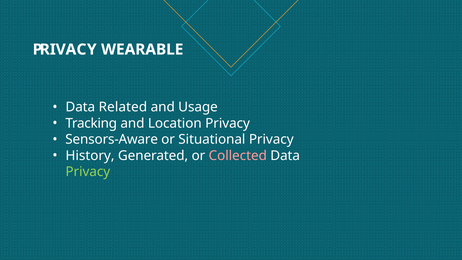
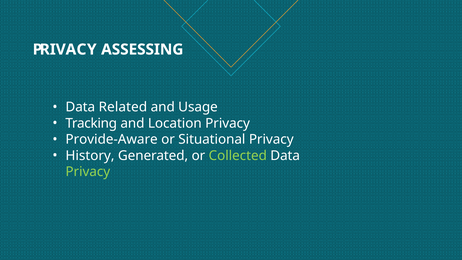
WEARABLE: WEARABLE -> ASSESSING
Sensors-Aware: Sensors-Aware -> Provide-Aware
Collected colour: pink -> light green
